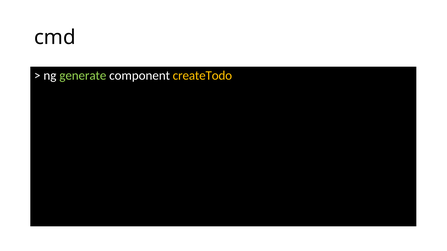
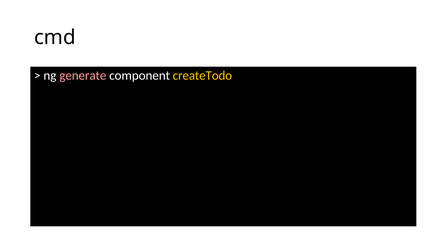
generate colour: light green -> pink
